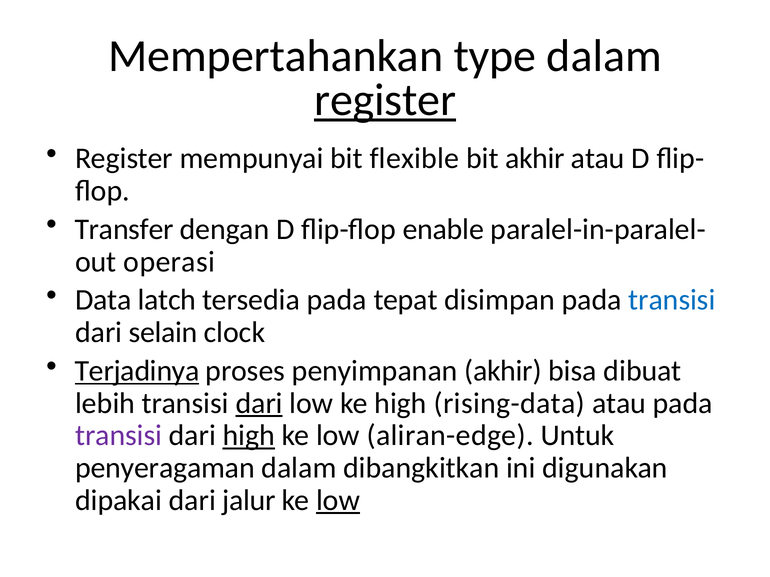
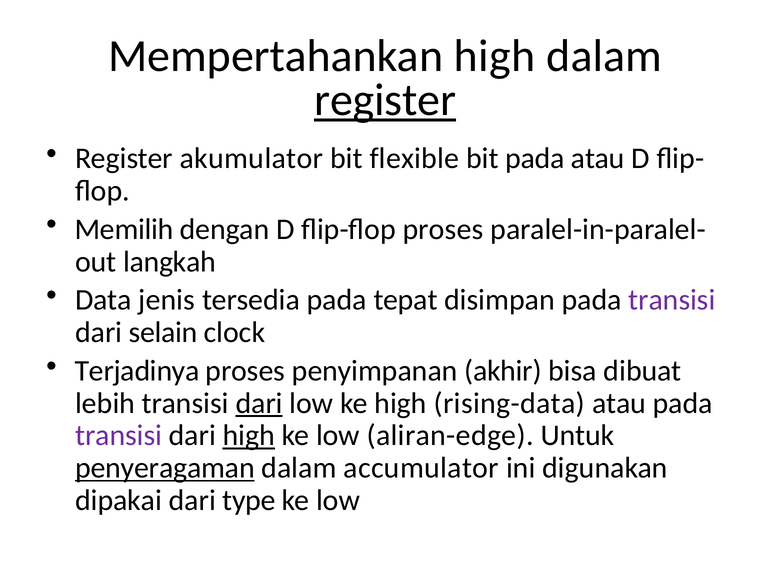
Mempertahankan type: type -> high
mempunyai: mempunyai -> akumulator
bit akhir: akhir -> pada
Transfer: Transfer -> Memilih
flip-flop enable: enable -> proses
operasi: operasi -> langkah
latch: latch -> jenis
transisi at (672, 300) colour: blue -> purple
Terjadinya underline: present -> none
penyeragaman underline: none -> present
dibangkitkan: dibangkitkan -> accumulator
jalur: jalur -> type
low at (338, 501) underline: present -> none
